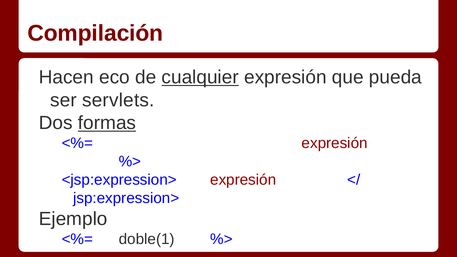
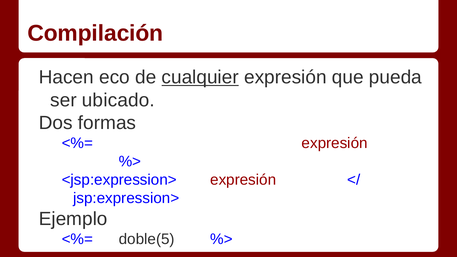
servlets: servlets -> ubicado
formas underline: present -> none
doble(1: doble(1 -> doble(5
